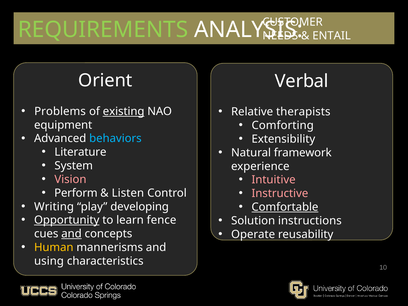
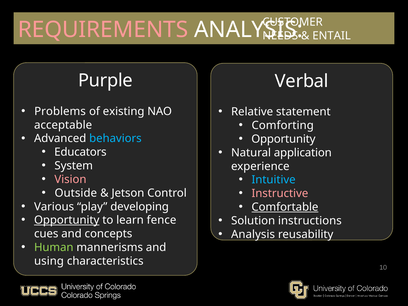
REQUIREMENTS colour: light green -> pink
Orient: Orient -> Purple
existing underline: present -> none
therapists: therapists -> statement
equipment: equipment -> acceptable
Extensibility at (283, 139): Extensibility -> Opportunity
Literature: Literature -> Educators
framework: framework -> application
Intuitive colour: pink -> light blue
Perform: Perform -> Outside
Listen: Listen -> Jetson
Writing: Writing -> Various
Operate at (253, 234): Operate -> Analysis
and at (71, 234) underline: present -> none
Human colour: yellow -> light green
